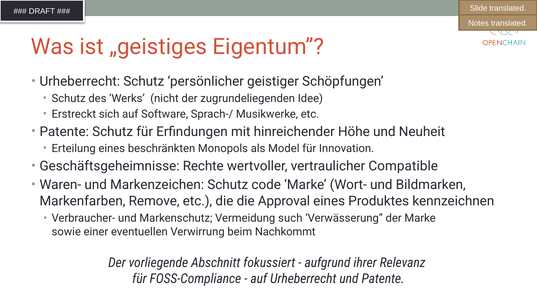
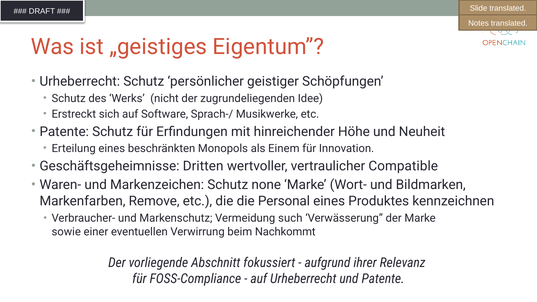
Model: Model -> Einem
Rechte: Rechte -> Dritten
code: code -> none
Approval: Approval -> Personal
